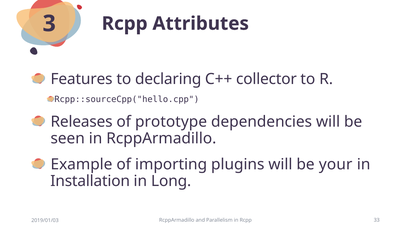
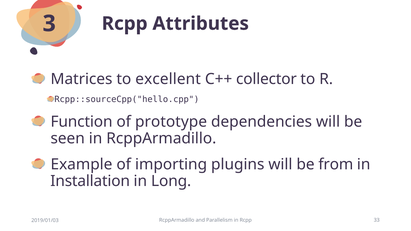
Features: Features -> Matrices
declaring: declaring -> excellent
Releases: Releases -> Function
your: your -> from
